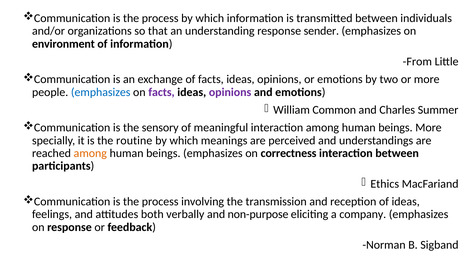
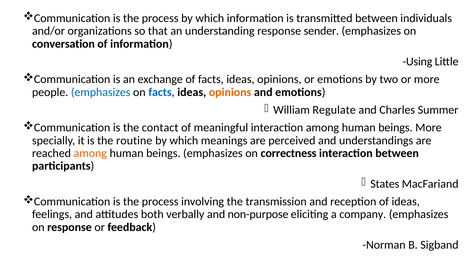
environment: environment -> conversation
From: From -> Using
facts at (161, 92) colour: purple -> blue
opinions at (230, 92) colour: purple -> orange
Common: Common -> Regulate
sensory: sensory -> contact
Ethics: Ethics -> States
